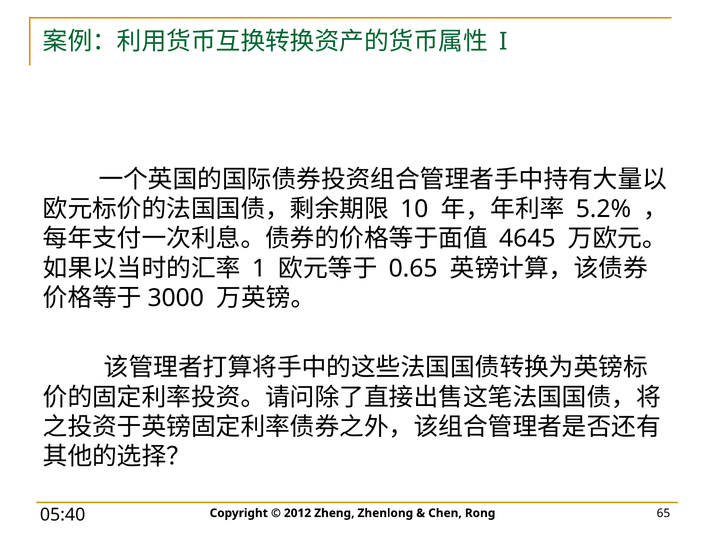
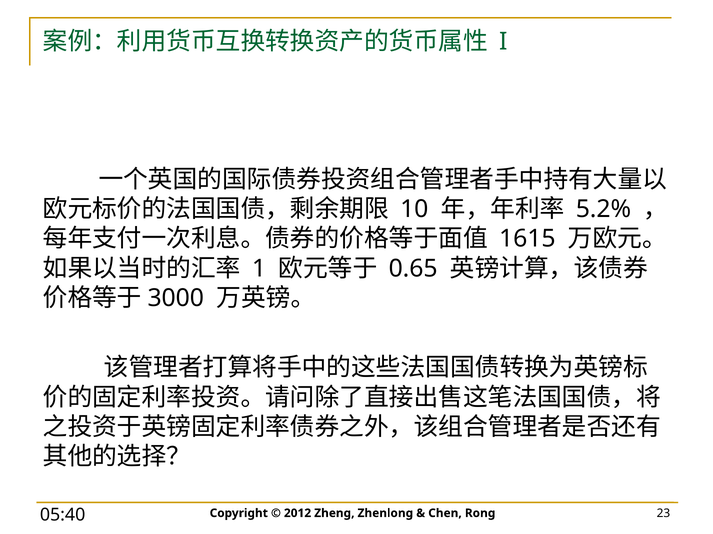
4645: 4645 -> 1615
65: 65 -> 23
